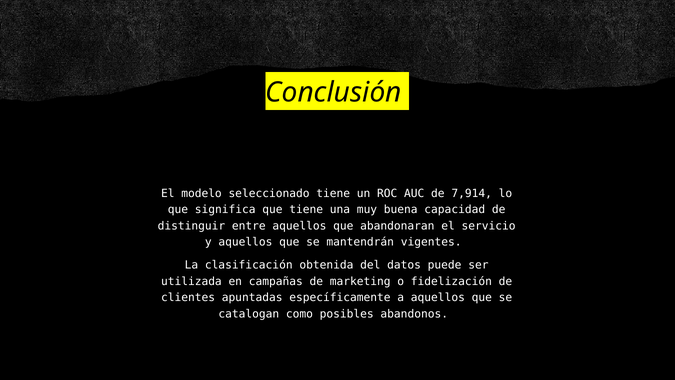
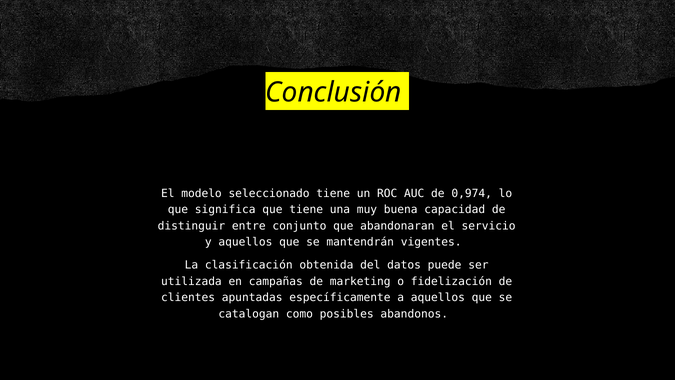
7,914: 7,914 -> 0,974
entre aquellos: aquellos -> conjunto
